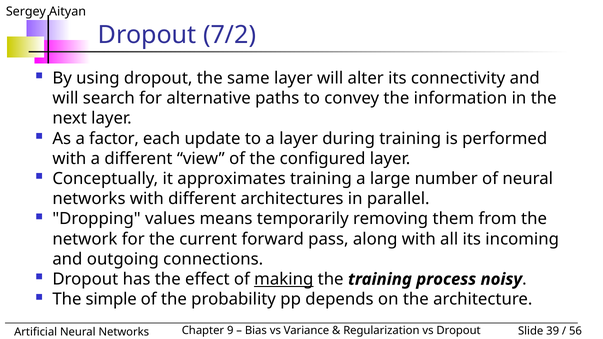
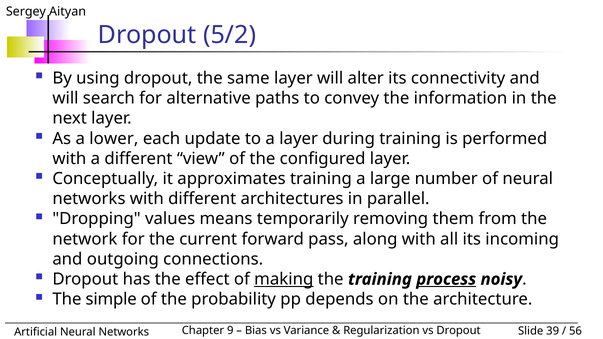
7/2: 7/2 -> 5/2
factor: factor -> lower
process underline: none -> present
